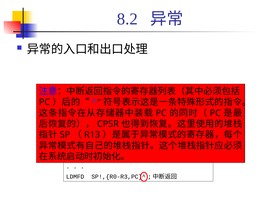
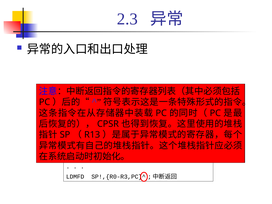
8.2: 8.2 -> 2.3
